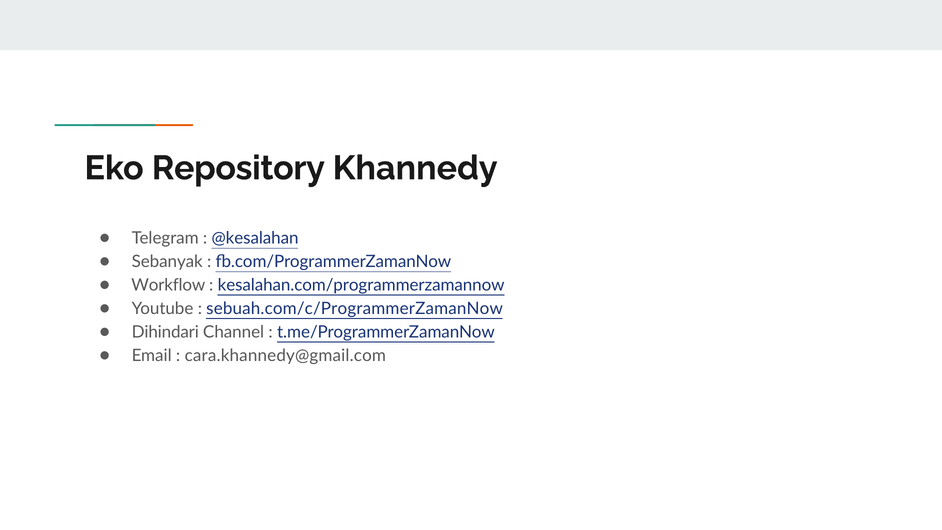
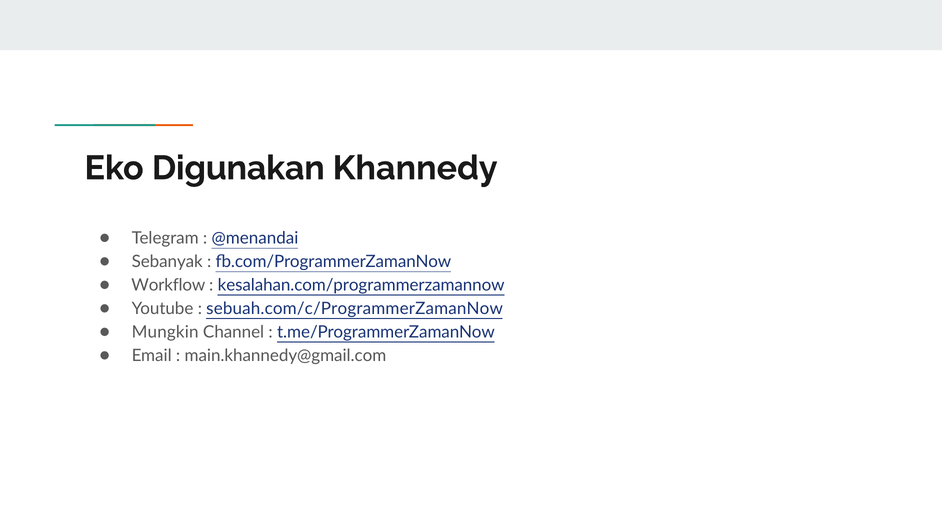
Repository: Repository -> Digunakan
@kesalahan: @kesalahan -> @menandai
Dihindari: Dihindari -> Mungkin
cara.khannedy@gmail.com: cara.khannedy@gmail.com -> main.khannedy@gmail.com
